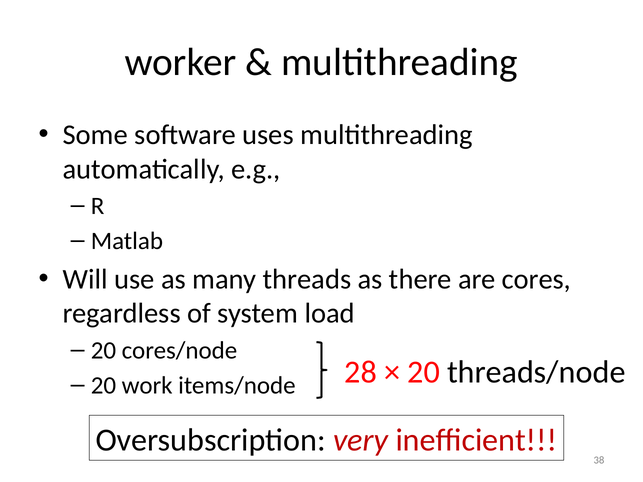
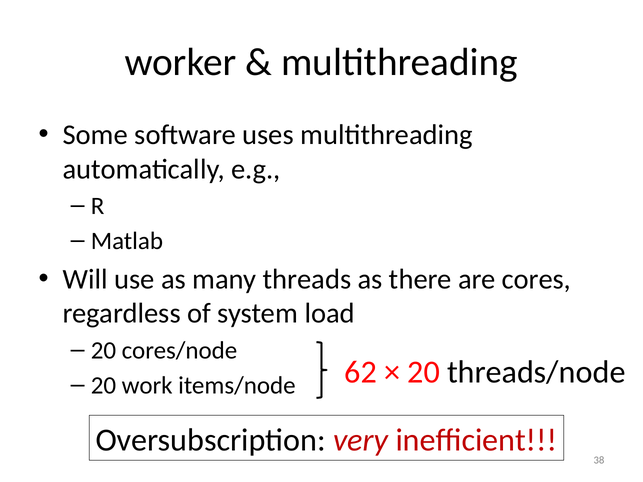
28: 28 -> 62
